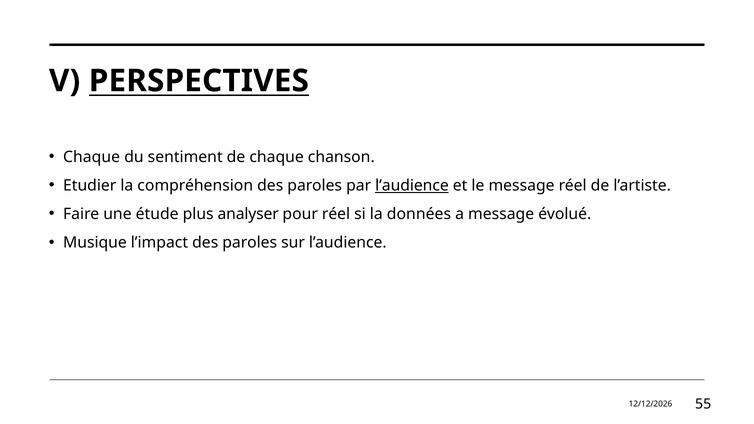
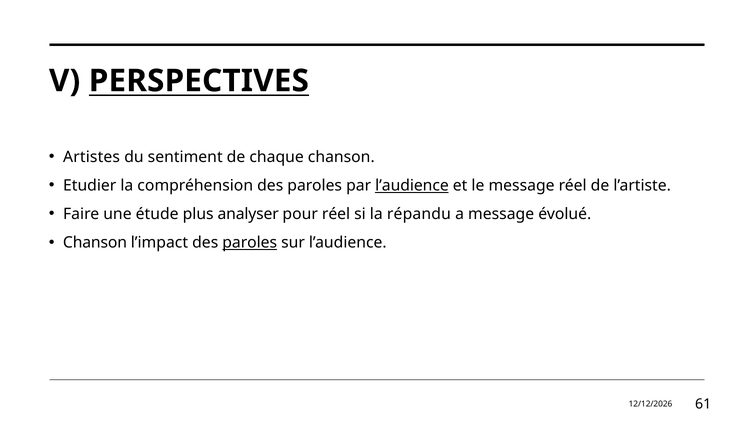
Chaque at (92, 157): Chaque -> Artistes
données: données -> répandu
Musique at (95, 243): Musique -> Chanson
paroles at (250, 243) underline: none -> present
55: 55 -> 61
